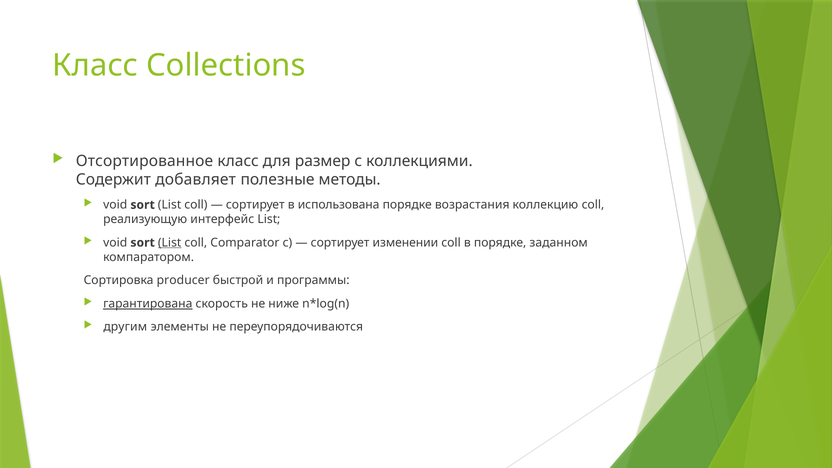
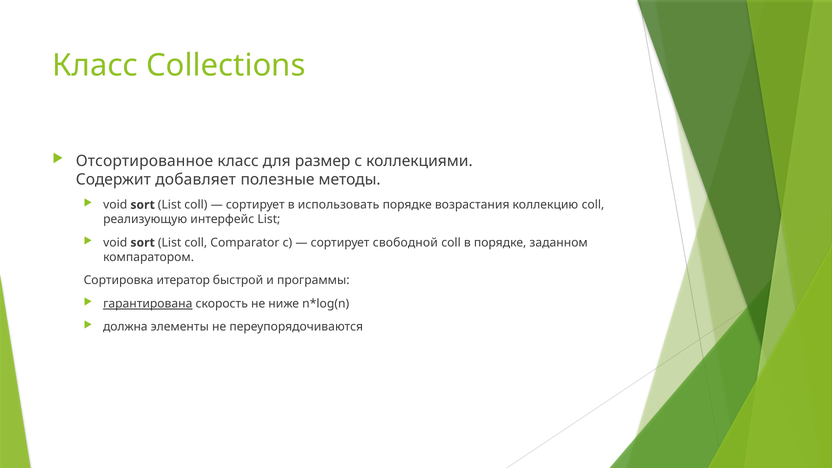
использована: использована -> использовать
List at (170, 243) underline: present -> none
изменении: изменении -> свободной
producer: producer -> итератор
другим: другим -> должна
